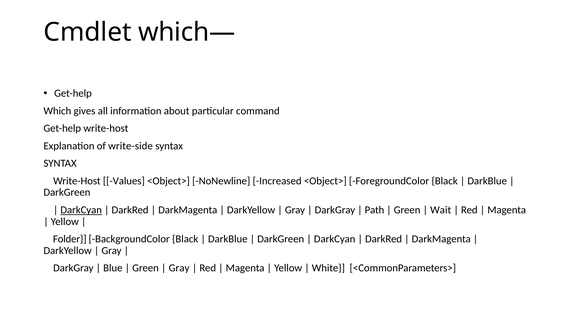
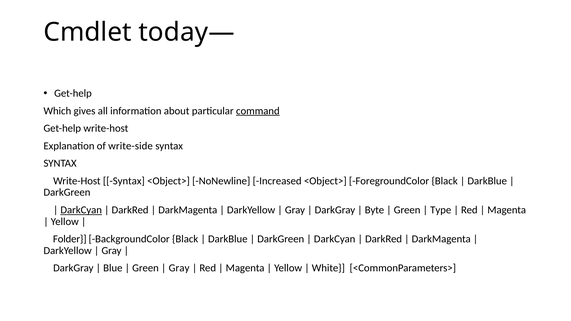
which—: which— -> today—
command underline: none -> present
Write-Host Values: Values -> Syntax
Path: Path -> Byte
Wait: Wait -> Type
